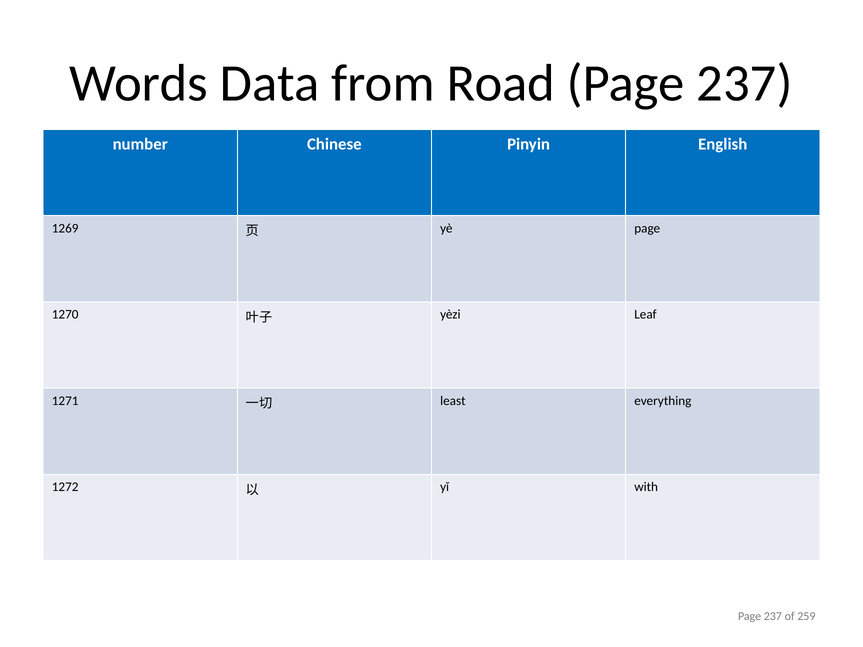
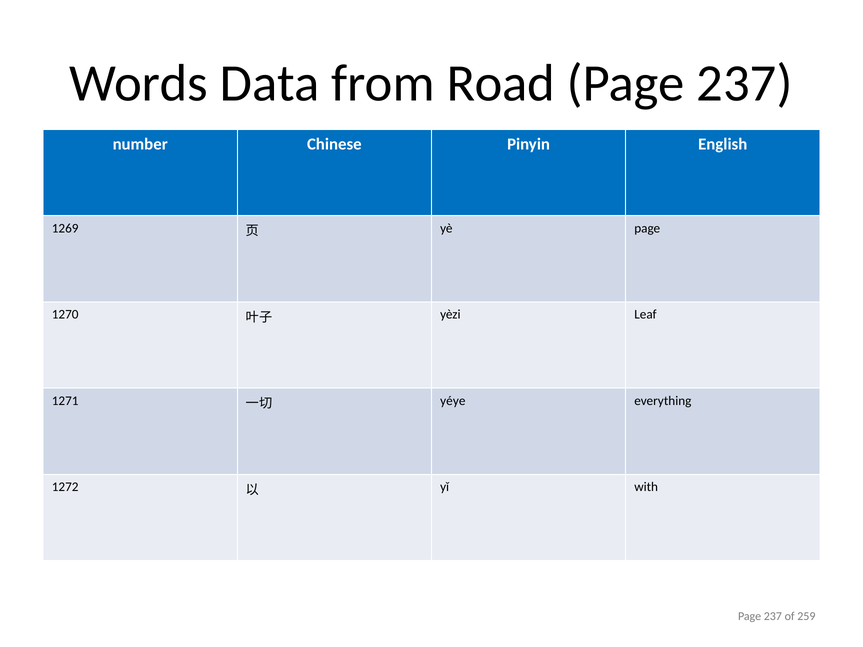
least: least -> yéye
